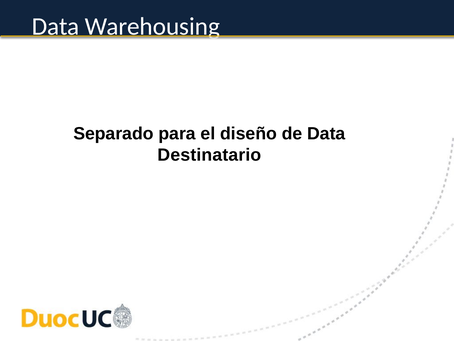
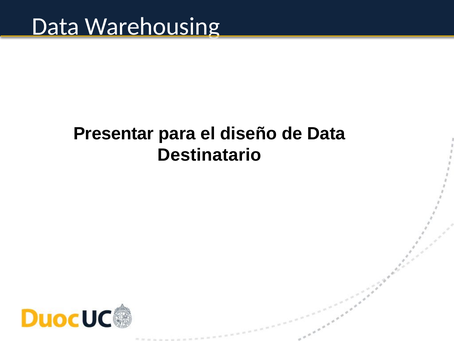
Separado: Separado -> Presentar
